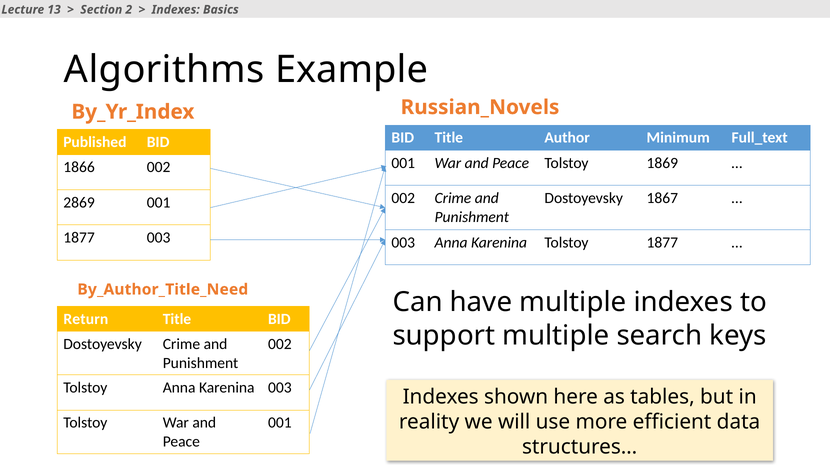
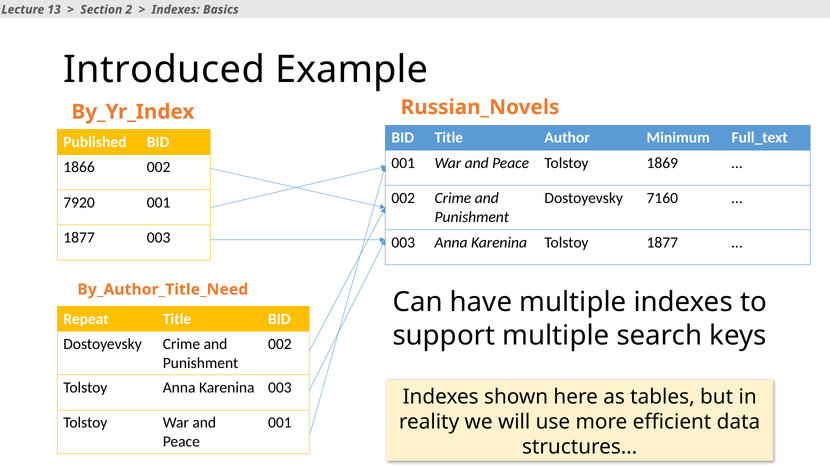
Algorithms: Algorithms -> Introduced
1867: 1867 -> 7160
2869: 2869 -> 7920
Return: Return -> Repeat
